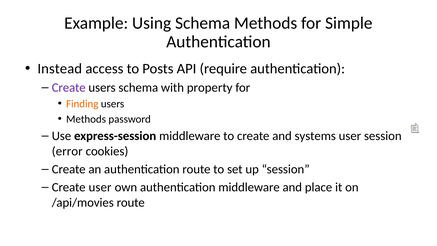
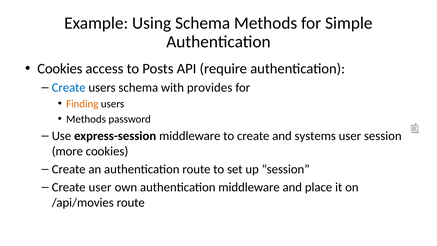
Instead at (60, 69): Instead -> Cookies
Create at (69, 88) colour: purple -> blue
property: property -> provides
error: error -> more
